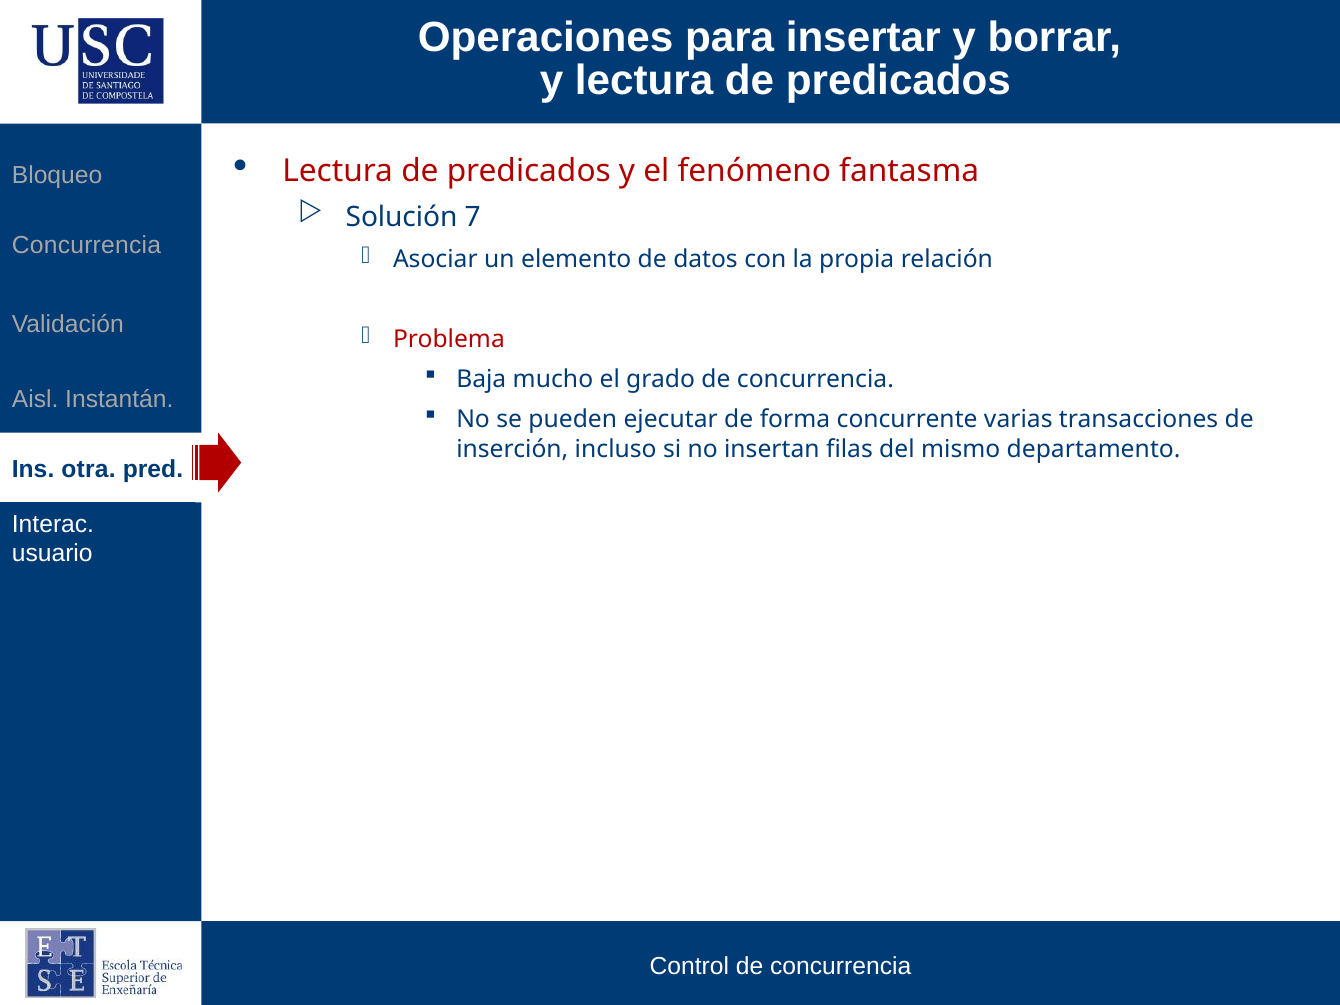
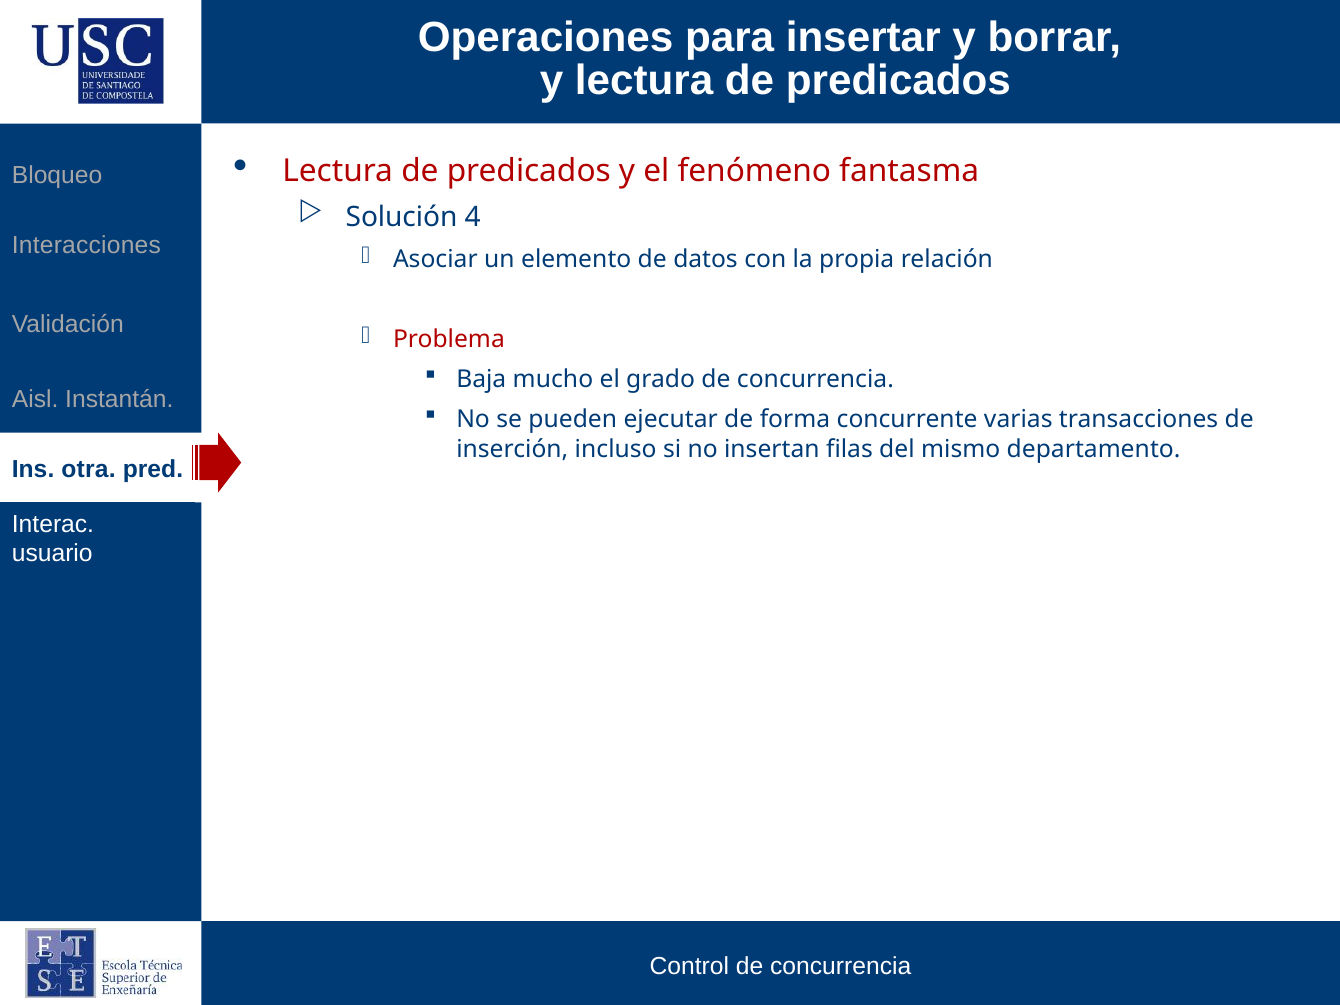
7: 7 -> 4
Concurrencia at (86, 245): Concurrencia -> Interacciones
